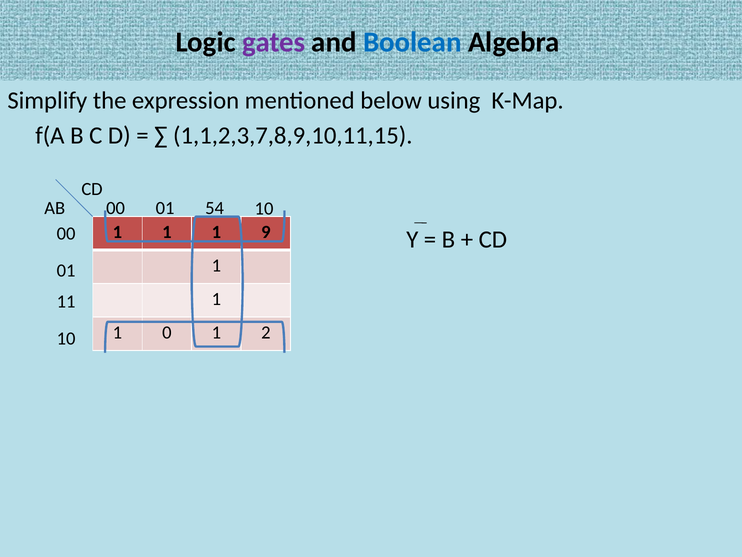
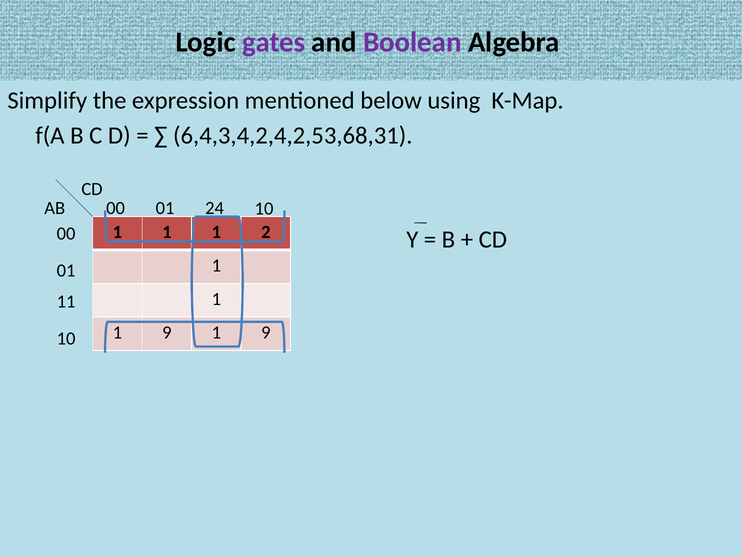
Boolean colour: blue -> purple
1,1,2,3,7,8,9,10,11,15: 1,1,2,3,7,8,9,10,11,15 -> 6,4,3,4,2,4,2,53,68,31
54: 54 -> 24
9: 9 -> 2
0 at (167, 332): 0 -> 9
2 at (266, 332): 2 -> 9
